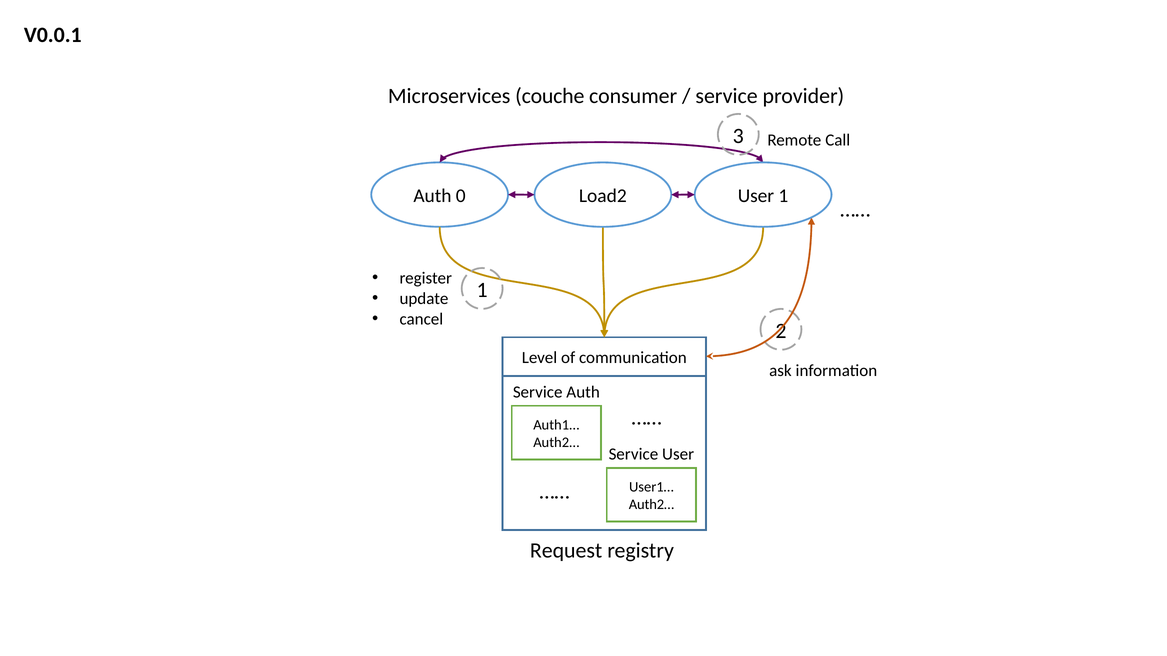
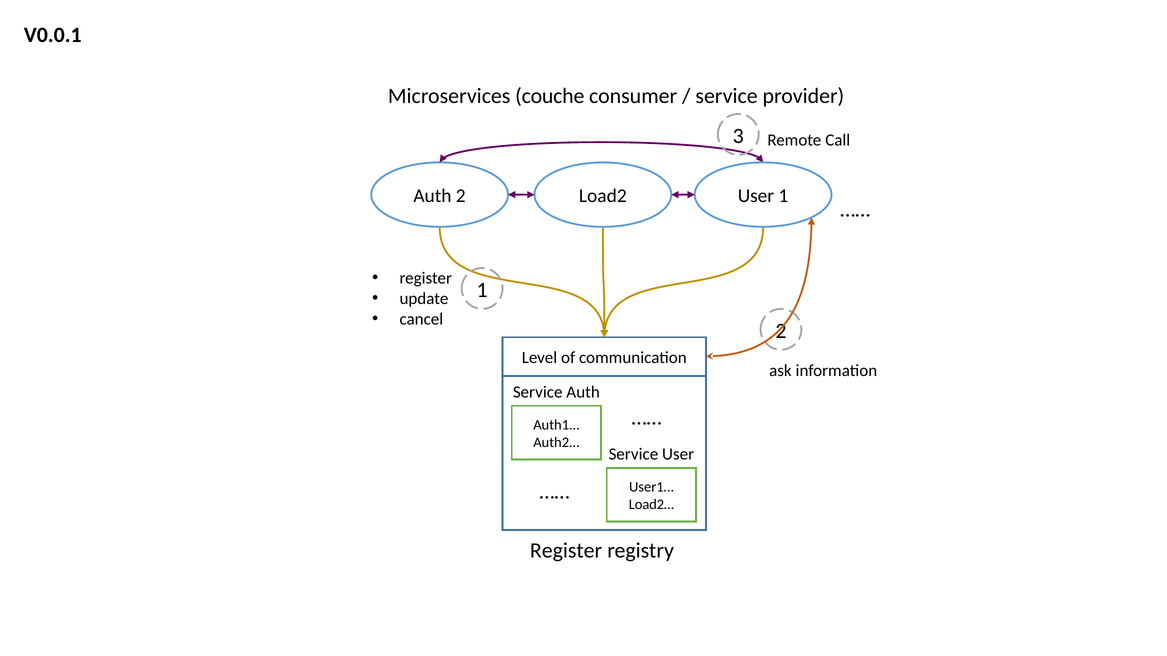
Auth 0: 0 -> 2
Auth2… at (651, 505): Auth2… -> Load2…
Request at (566, 551): Request -> Register
